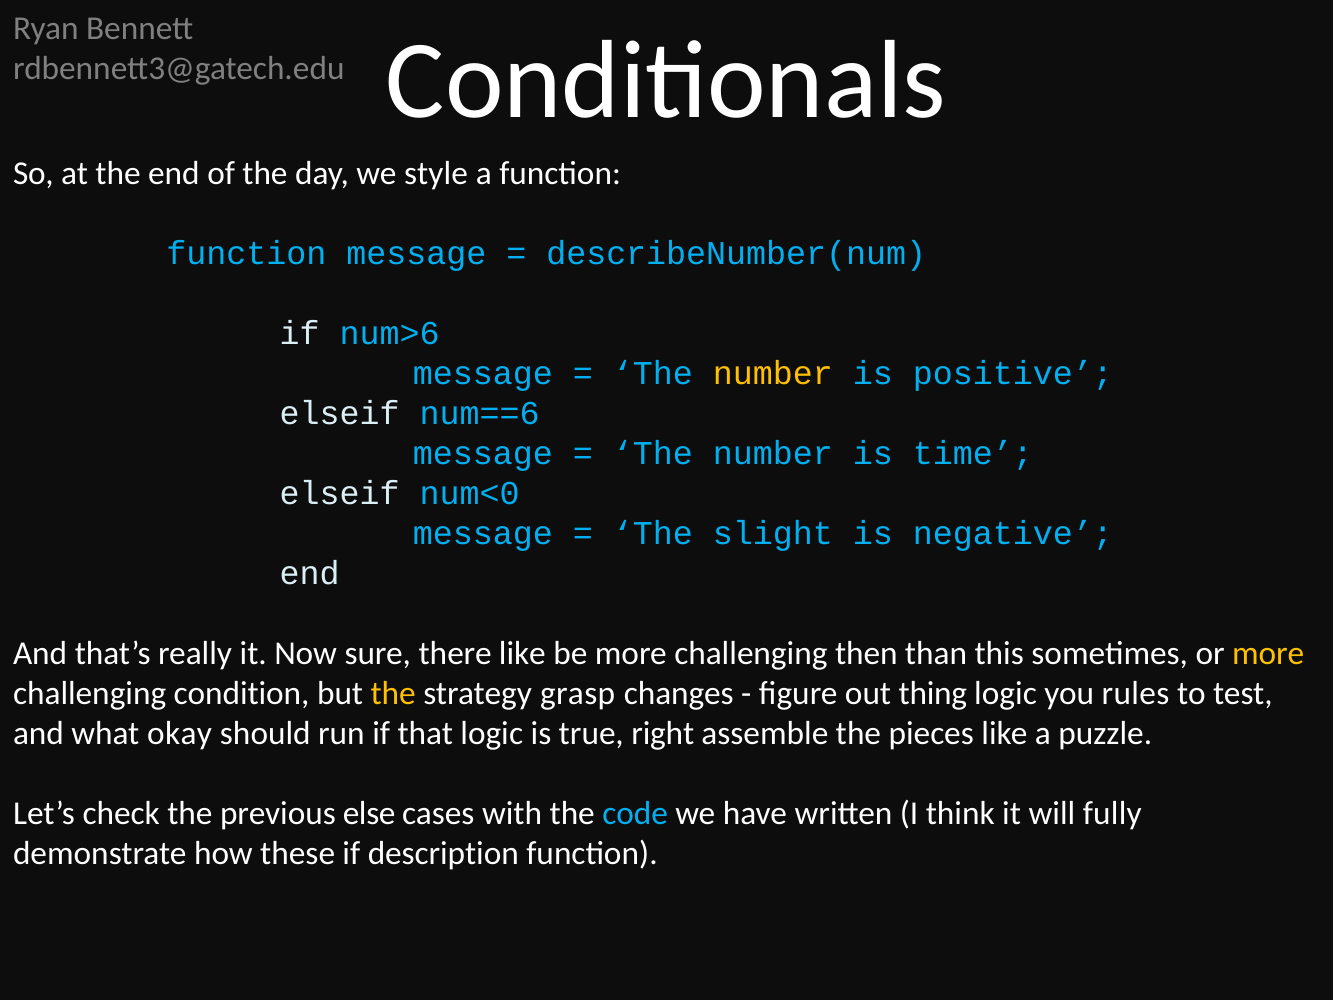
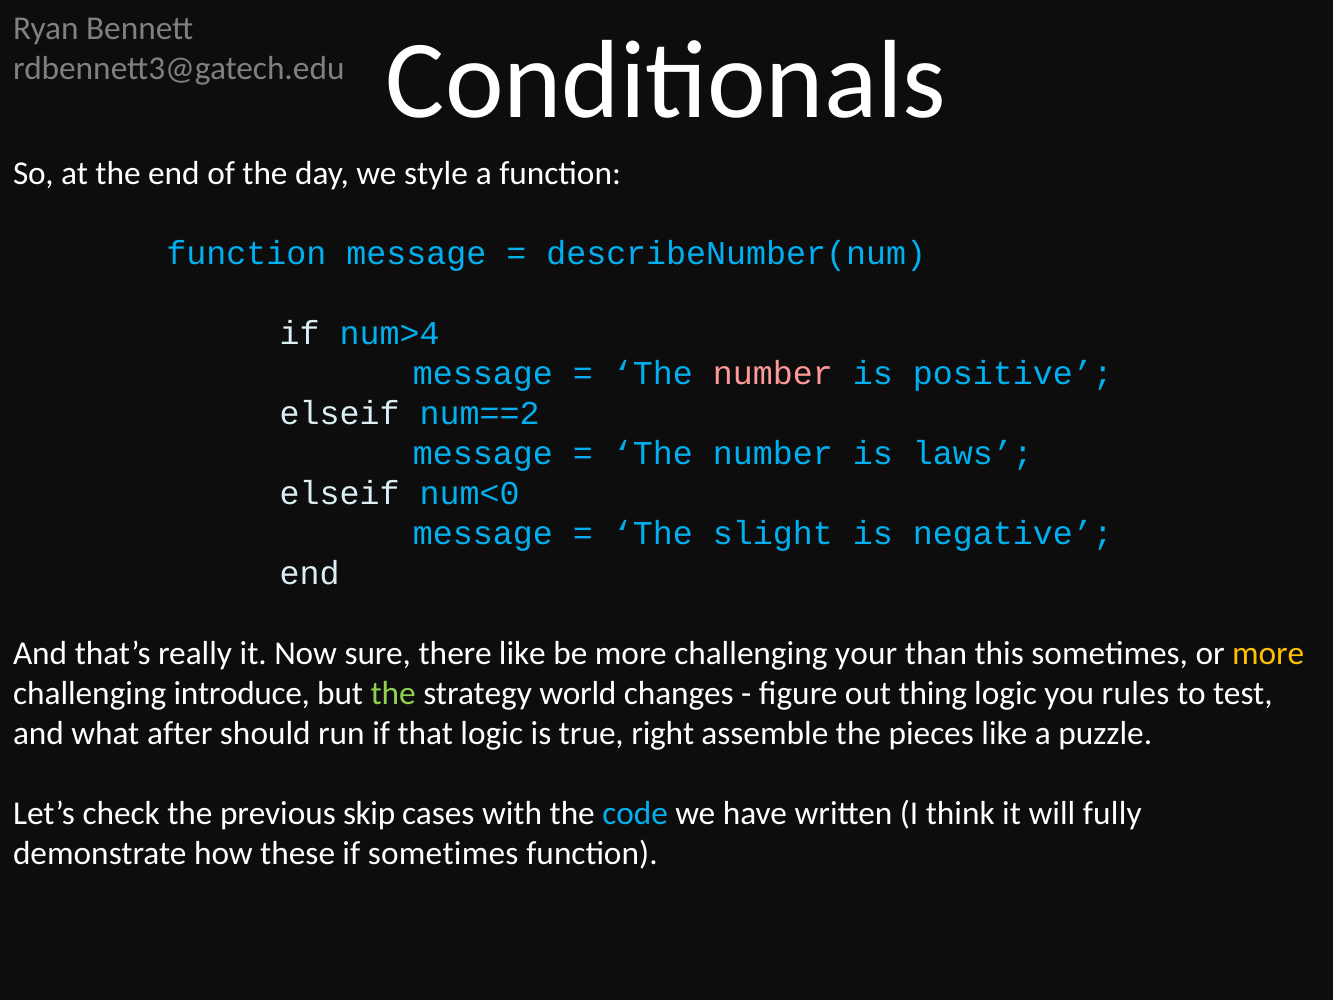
num>6: num>6 -> num>4
number at (773, 373) colour: yellow -> pink
num==6: num==6 -> num==2
time: time -> laws
then: then -> your
condition: condition -> introduce
the at (393, 693) colour: yellow -> light green
grasp: grasp -> world
okay: okay -> after
else: else -> skip
if description: description -> sometimes
